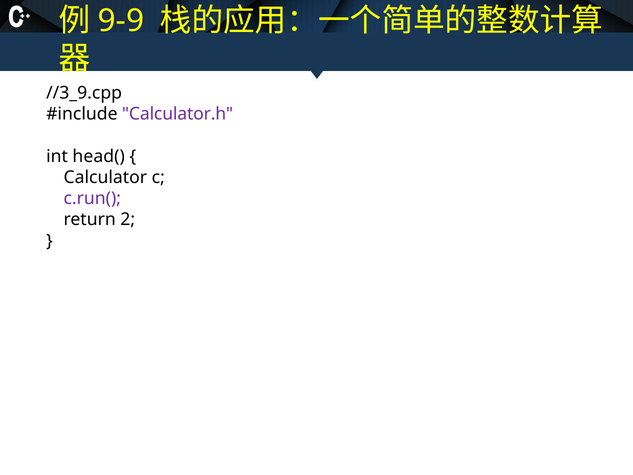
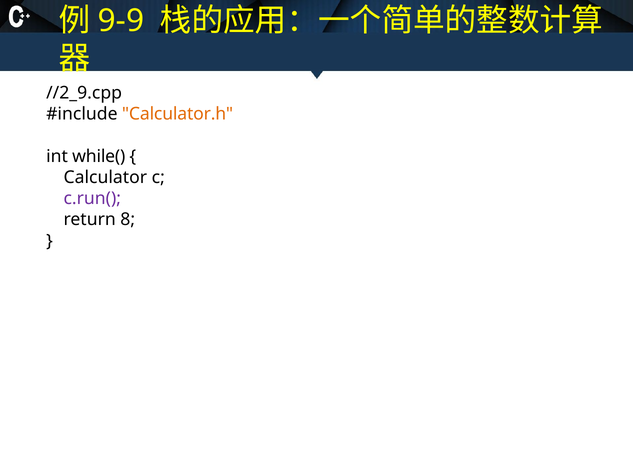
//3_9.cpp: //3_9.cpp -> //2_9.cpp
Calculator.h colour: purple -> orange
head(: head( -> while(
2: 2 -> 8
